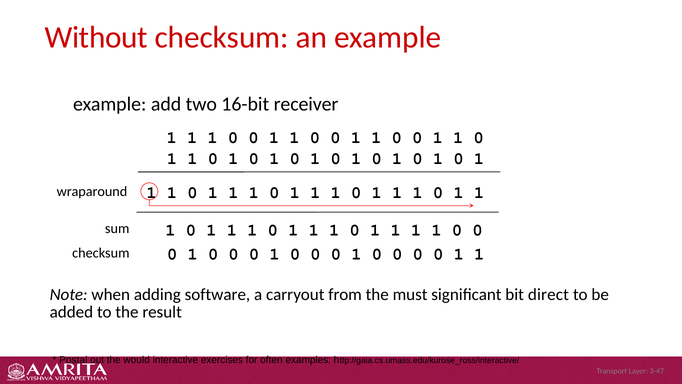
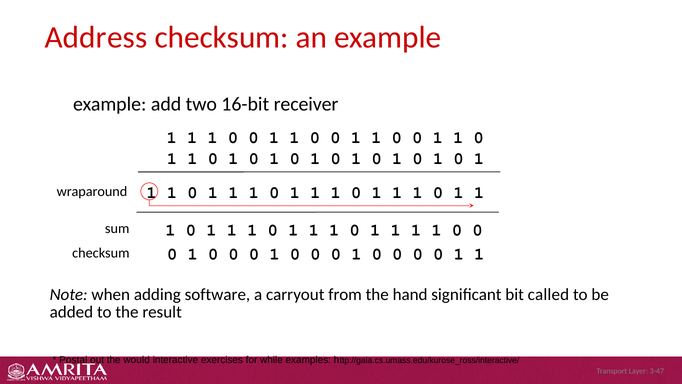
Without: Without -> Address
must: must -> hand
direct: direct -> called
often: often -> while
